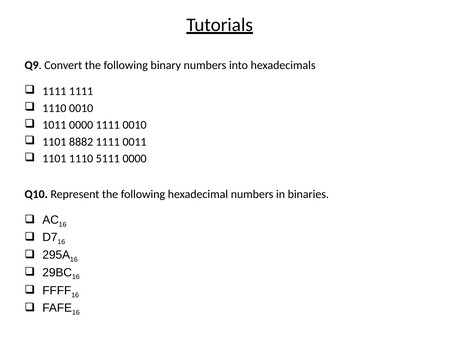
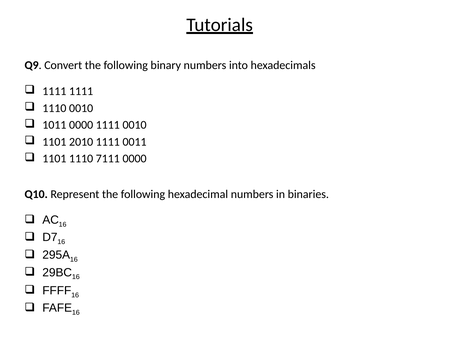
8882: 8882 -> 2010
5111: 5111 -> 7111
